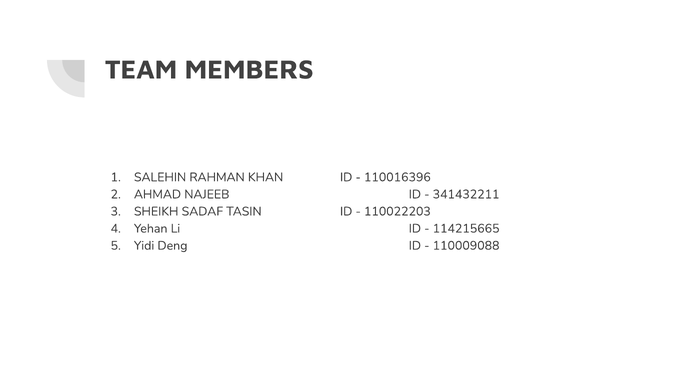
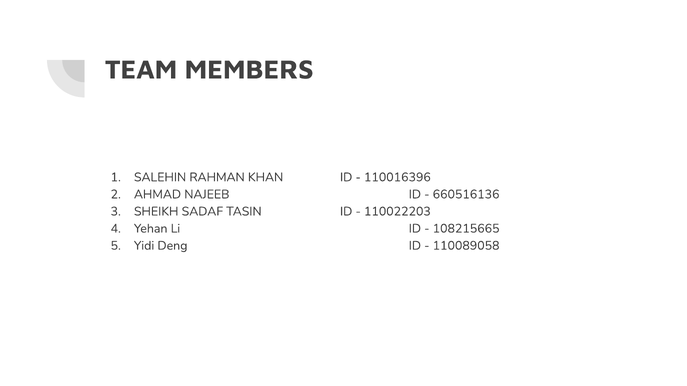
341432211: 341432211 -> 660516136
114215665: 114215665 -> 108215665
110009088: 110009088 -> 110089058
